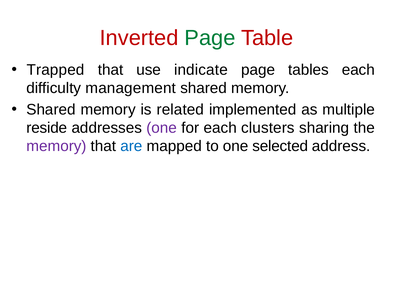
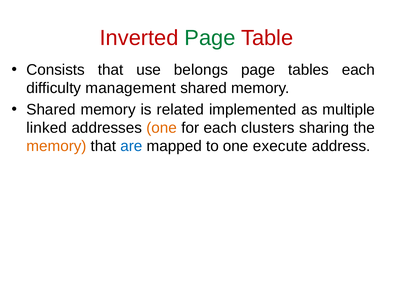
Trapped: Trapped -> Consists
indicate: indicate -> belongs
reside: reside -> linked
one at (162, 128) colour: purple -> orange
memory at (56, 146) colour: purple -> orange
selected: selected -> execute
